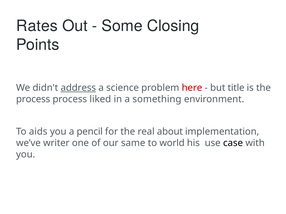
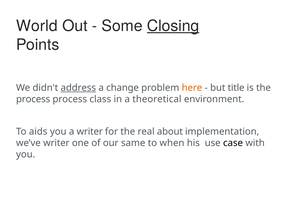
Rates: Rates -> World
Closing underline: none -> present
science: science -> change
here colour: red -> orange
liked: liked -> class
something: something -> theoretical
a pencil: pencil -> writer
world: world -> when
